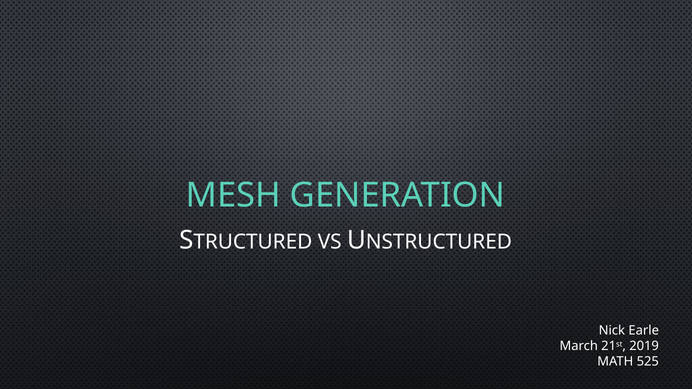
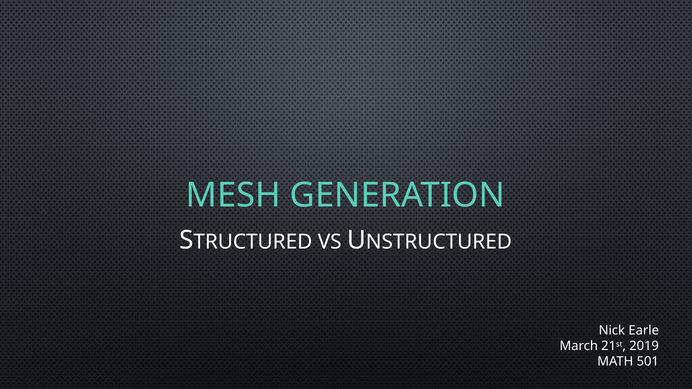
525: 525 -> 501
